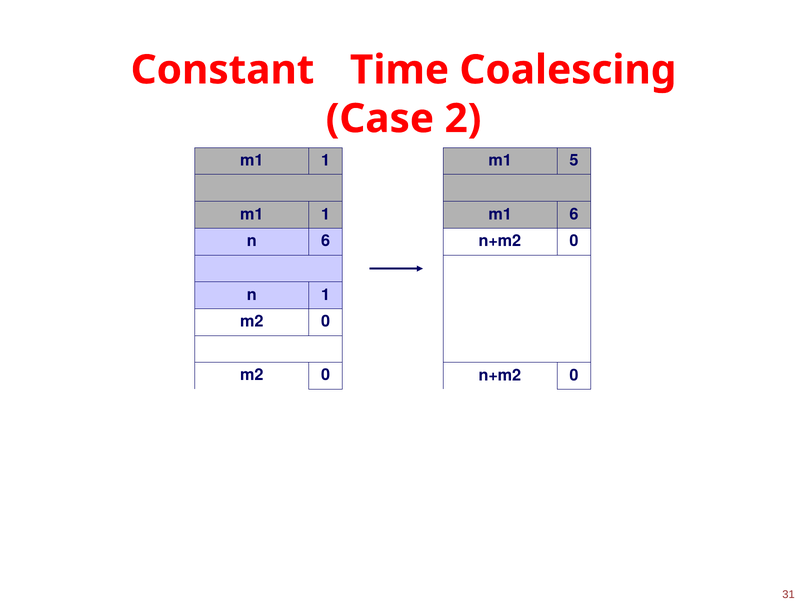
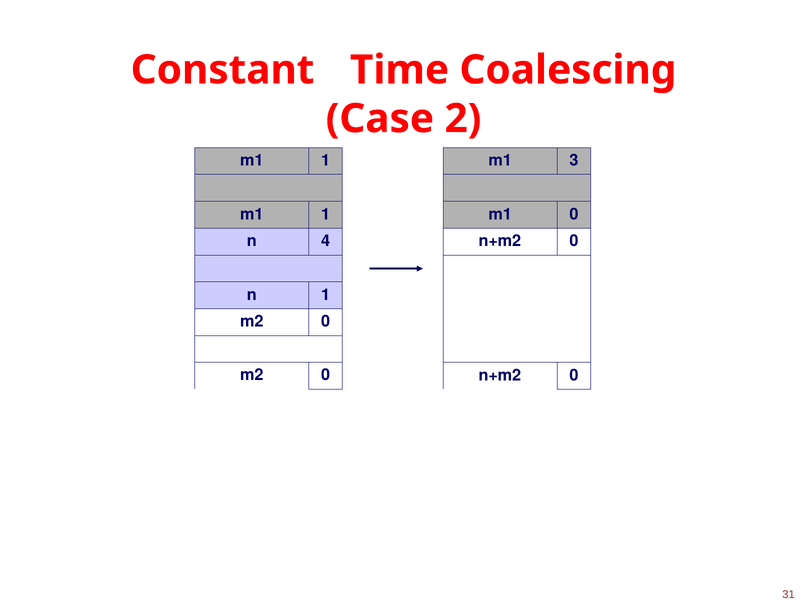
5: 5 -> 3
m1 6: 6 -> 0
n 6: 6 -> 4
